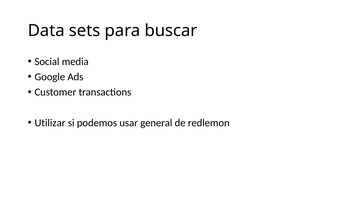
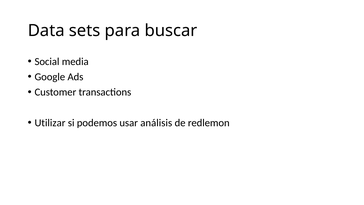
general: general -> análisis
